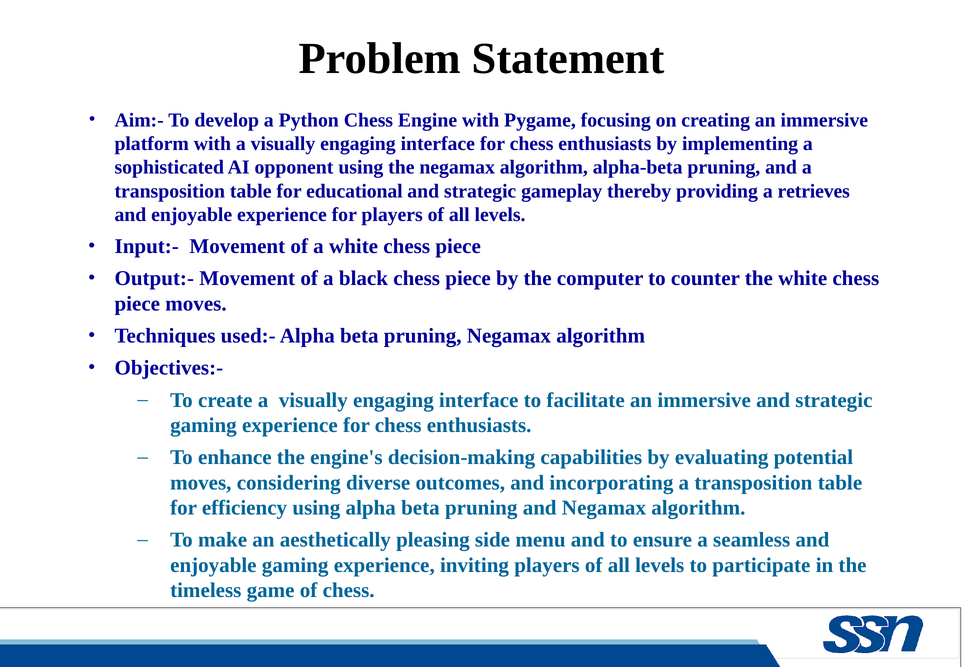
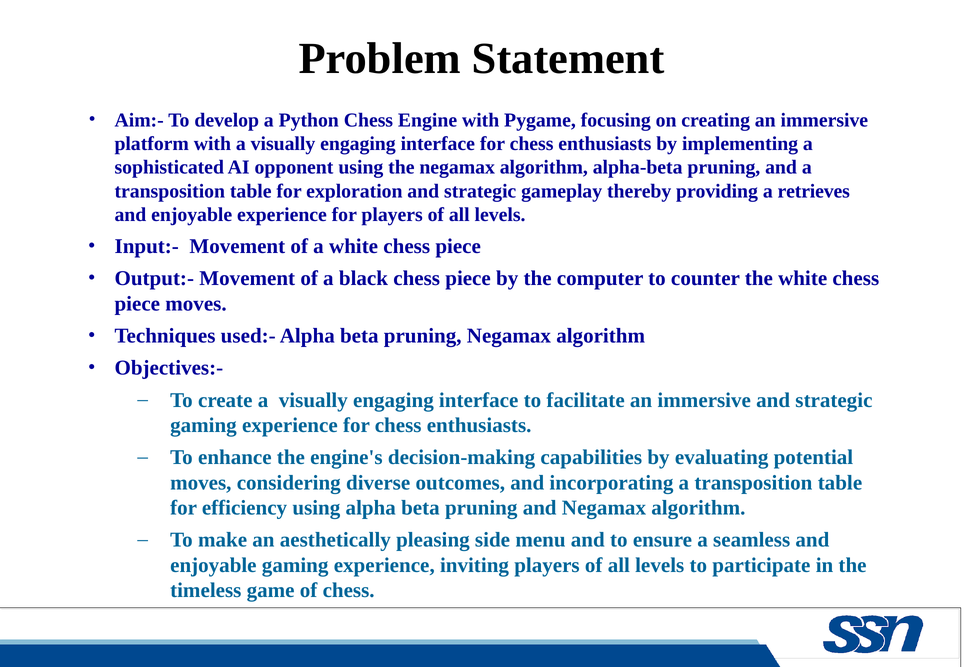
educational: educational -> exploration
